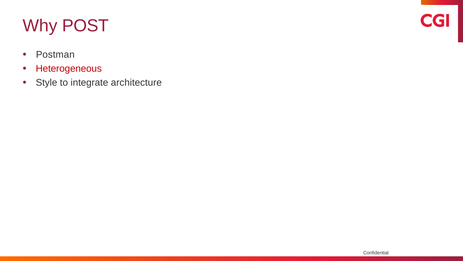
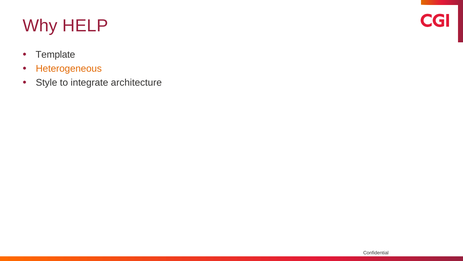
POST: POST -> HELP
Postman: Postman -> Template
Heterogeneous colour: red -> orange
